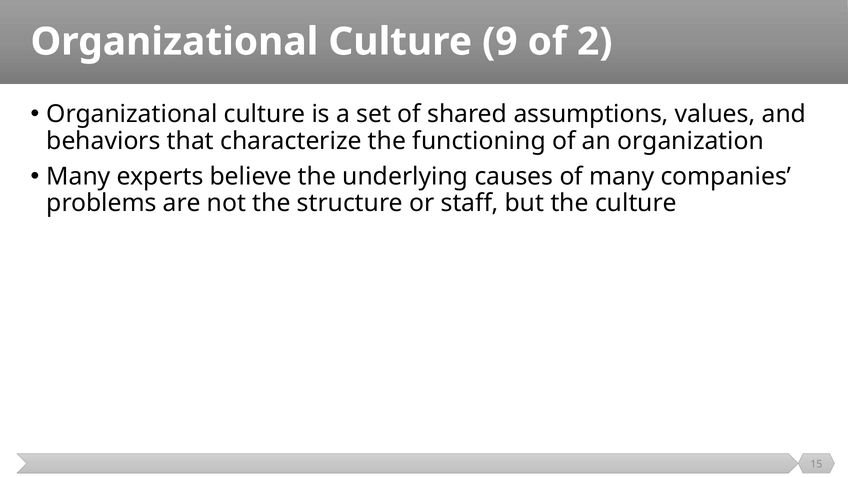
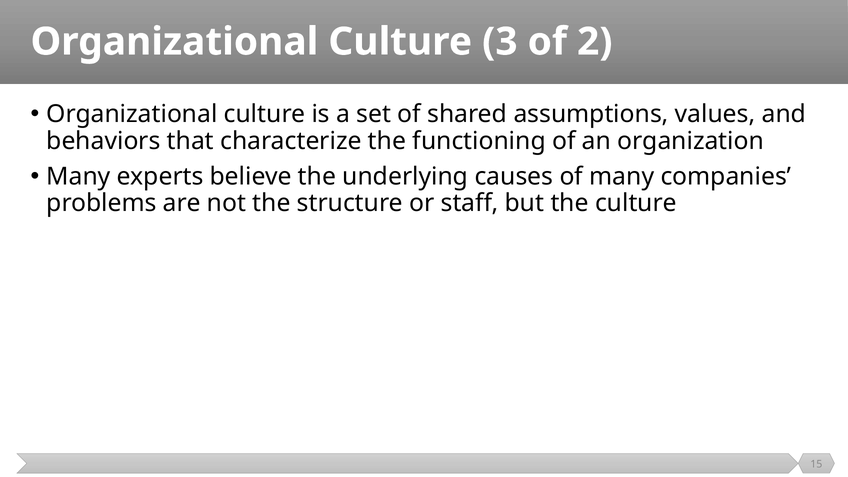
9: 9 -> 3
